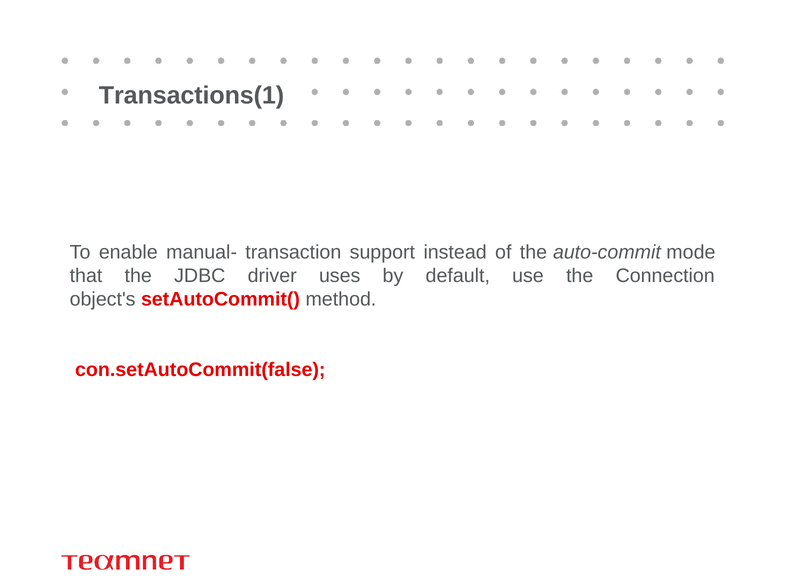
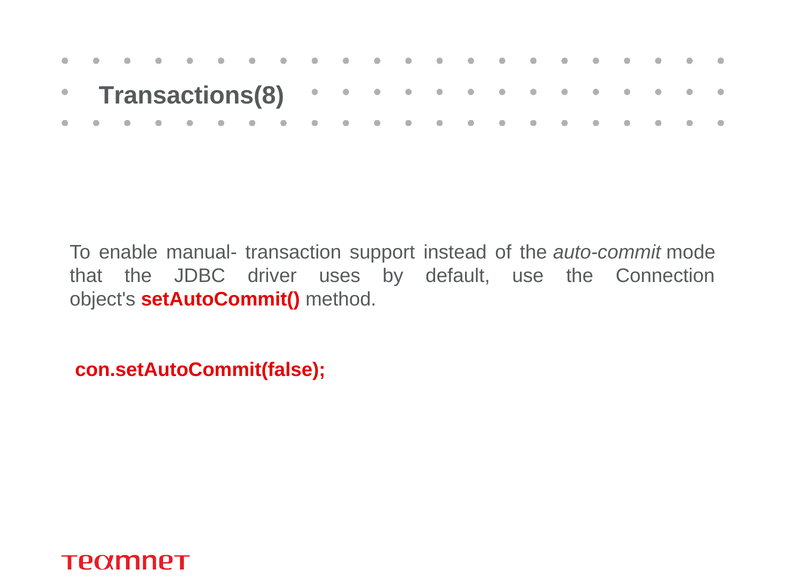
Transactions(1: Transactions(1 -> Transactions(8
